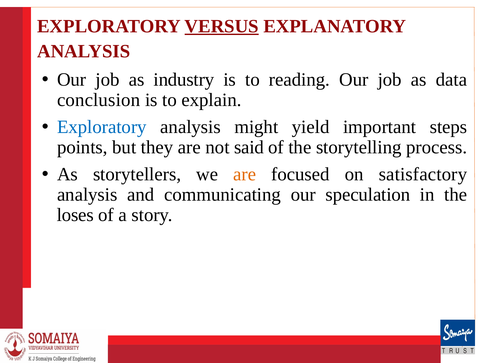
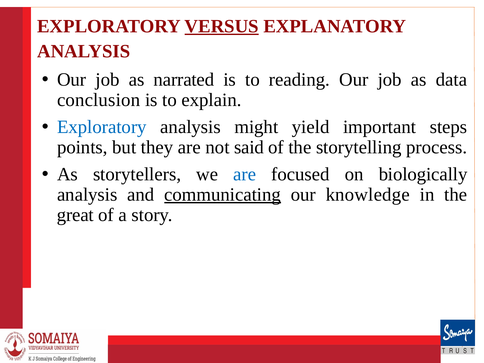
industry: industry -> narrated
are at (245, 174) colour: orange -> blue
satisfactory: satisfactory -> biologically
communicating underline: none -> present
speculation: speculation -> knowledge
loses: loses -> great
